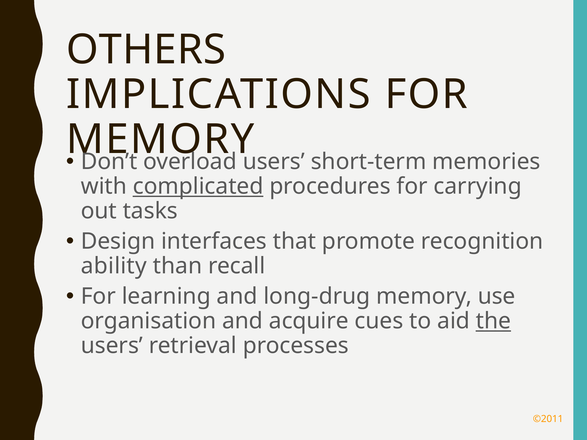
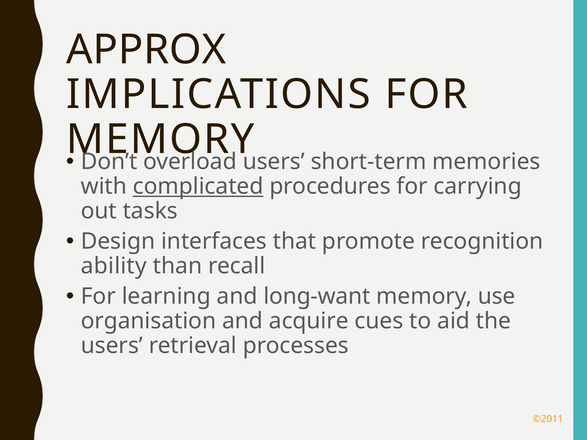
OTHERS: OTHERS -> APPROX
long-drug: long-drug -> long-want
the underline: present -> none
